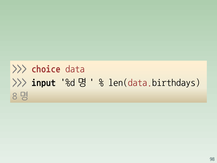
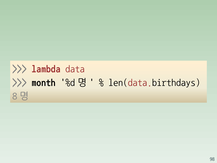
choice: choice -> lambda
input: input -> month
